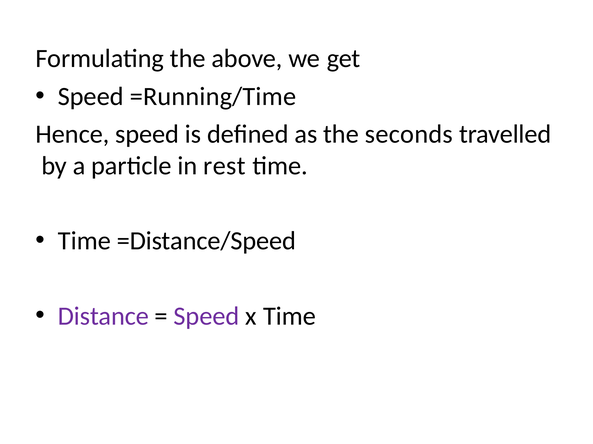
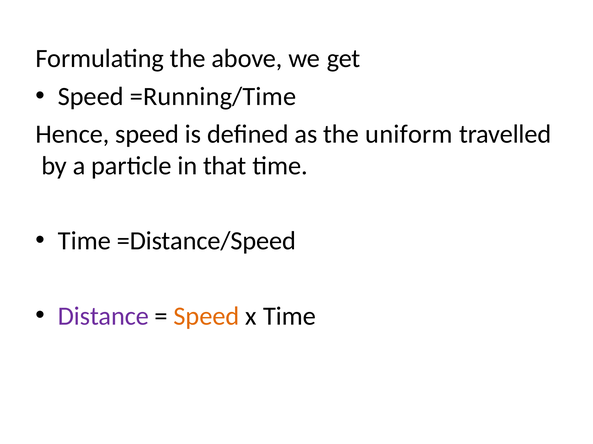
seconds: seconds -> uniform
rest: rest -> that
Speed at (206, 317) colour: purple -> orange
